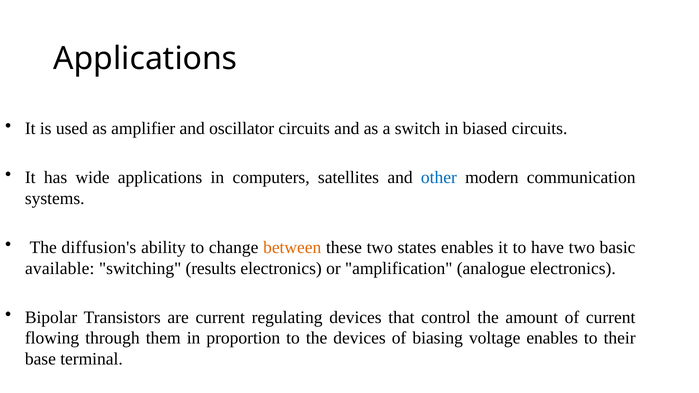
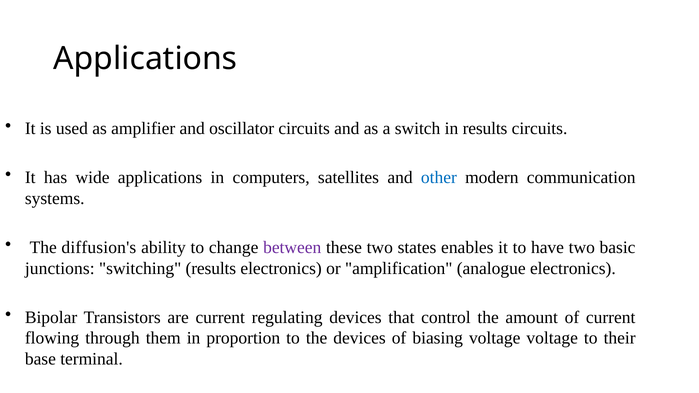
in biased: biased -> results
between colour: orange -> purple
available: available -> junctions
voltage enables: enables -> voltage
